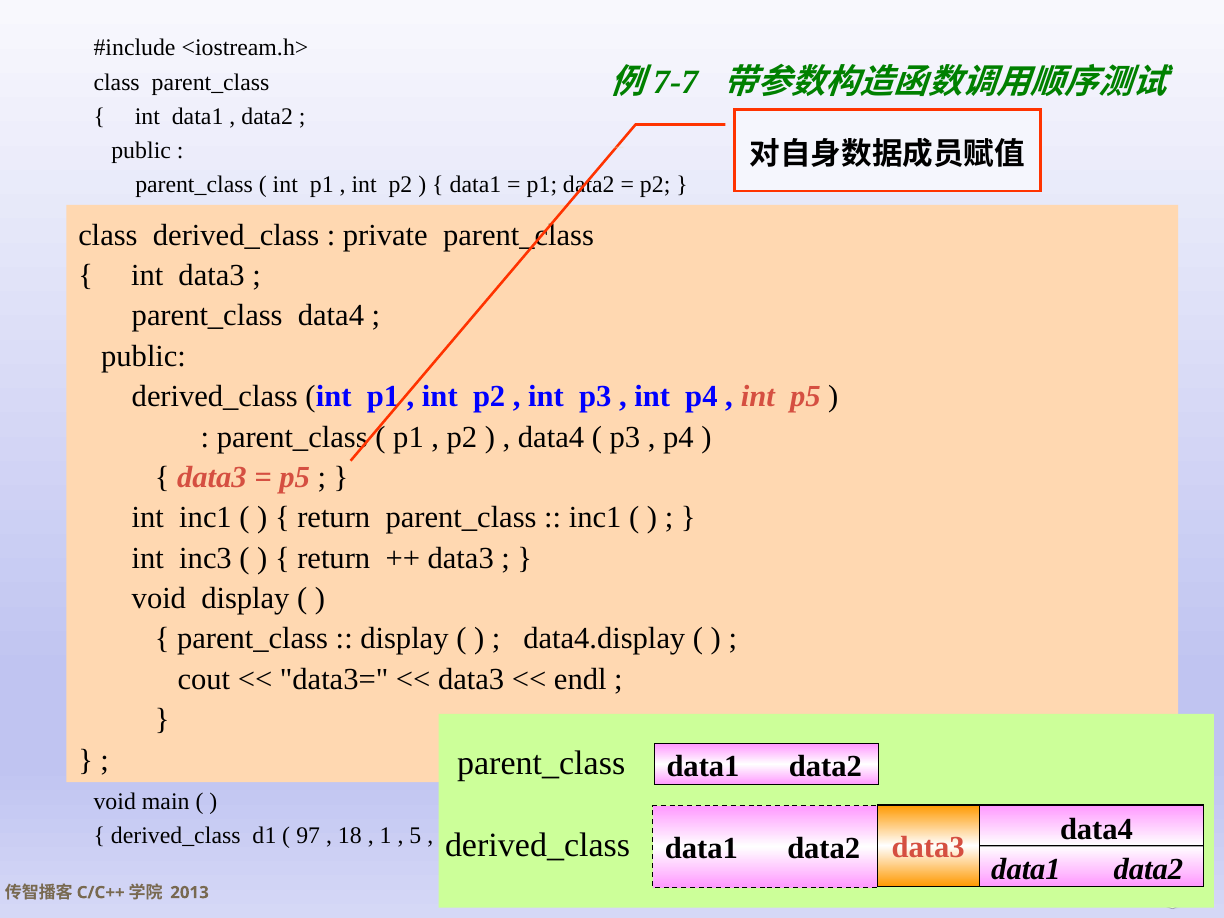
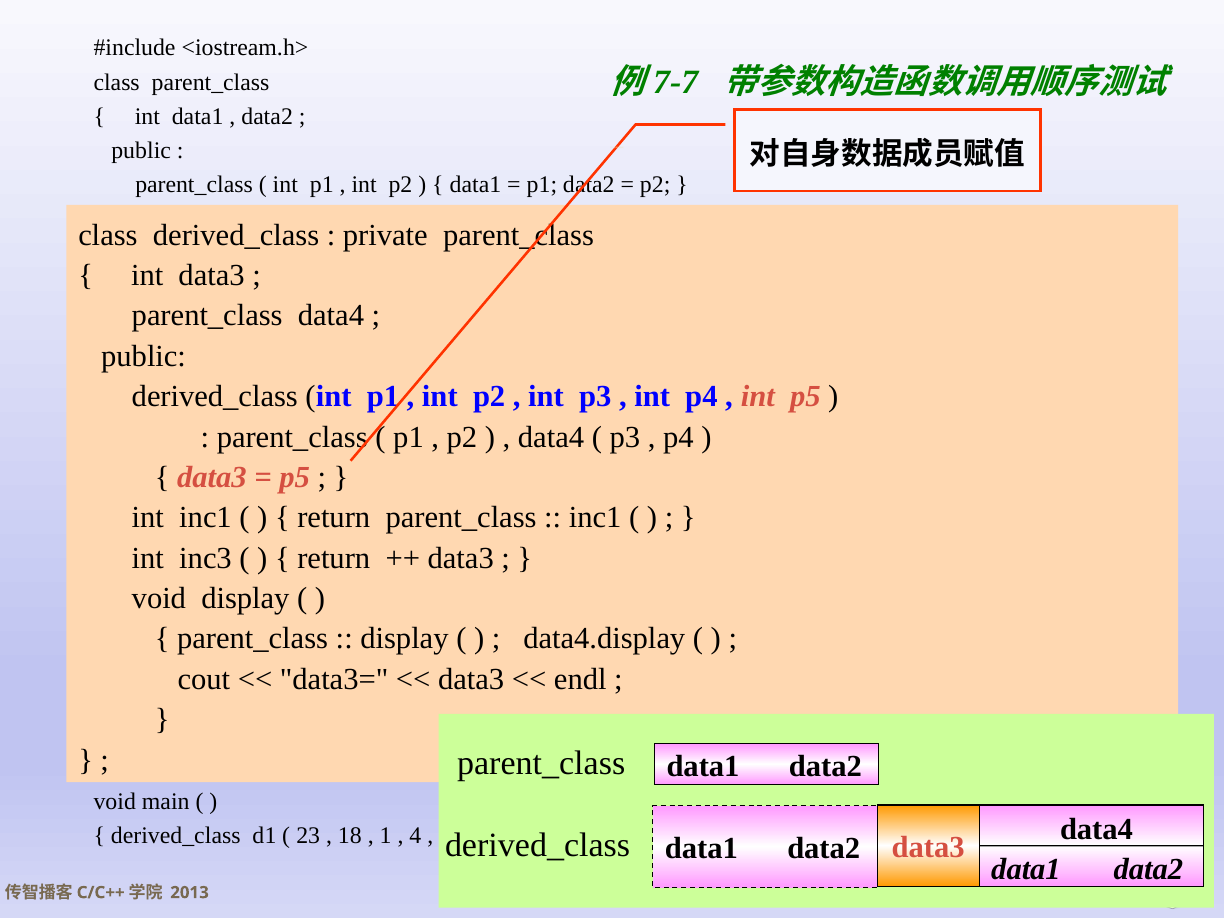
97: 97 -> 23
5: 5 -> 4
